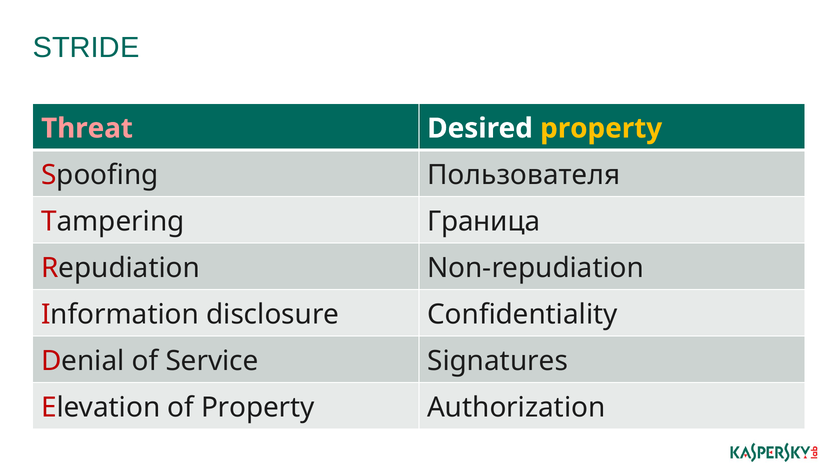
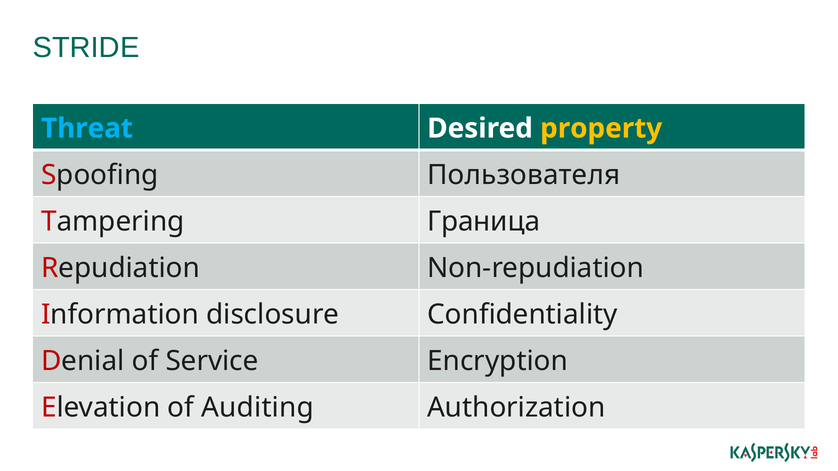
Threat colour: pink -> light blue
Signatures: Signatures -> Encryption
of Property: Property -> Auditing
